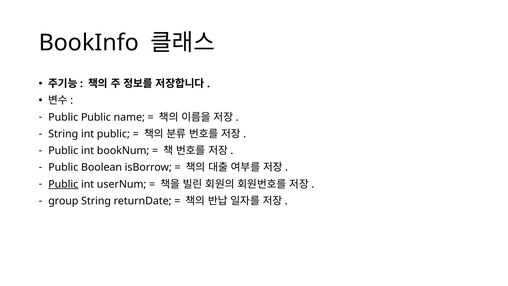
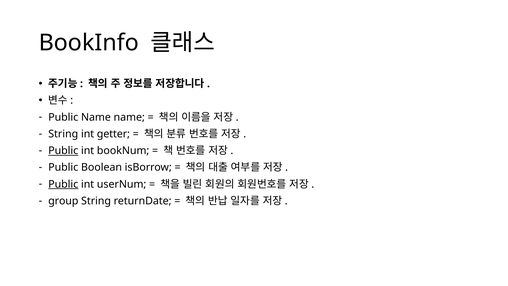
Public Public: Public -> Name
int public: public -> getter
Public at (63, 151) underline: none -> present
